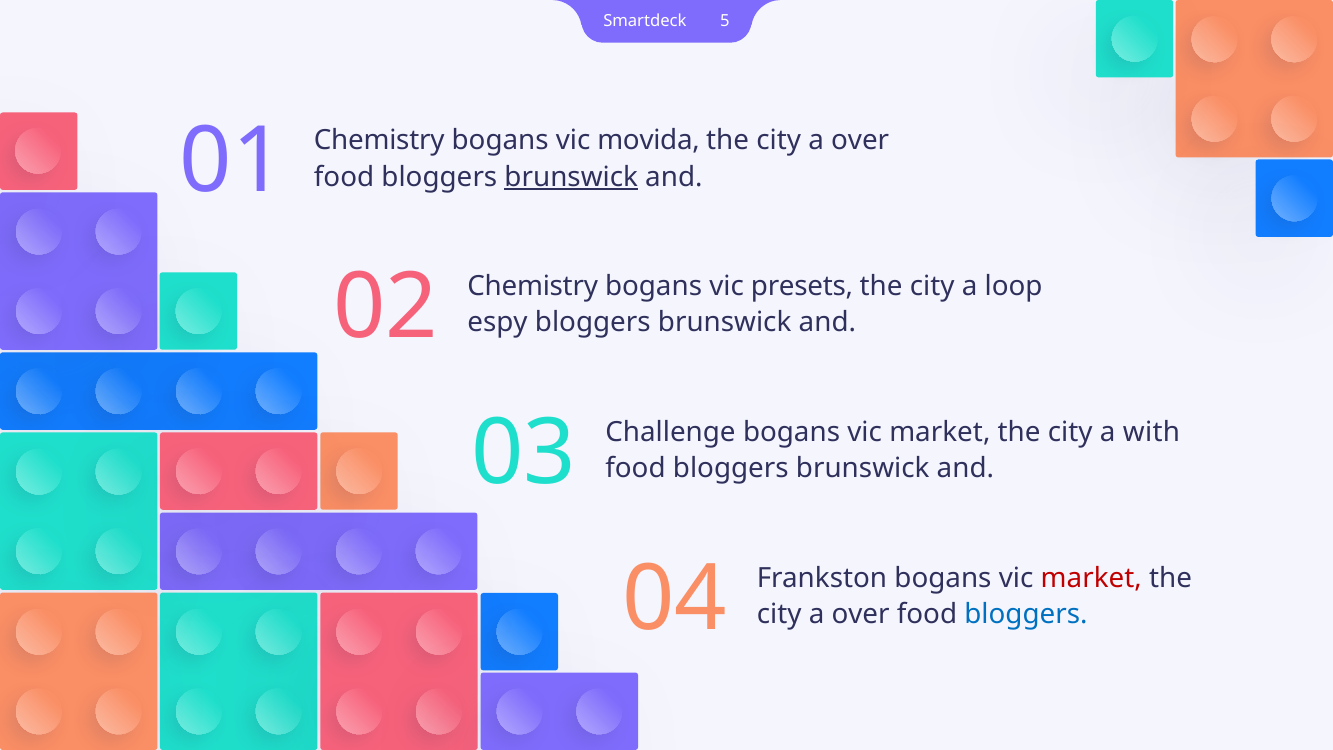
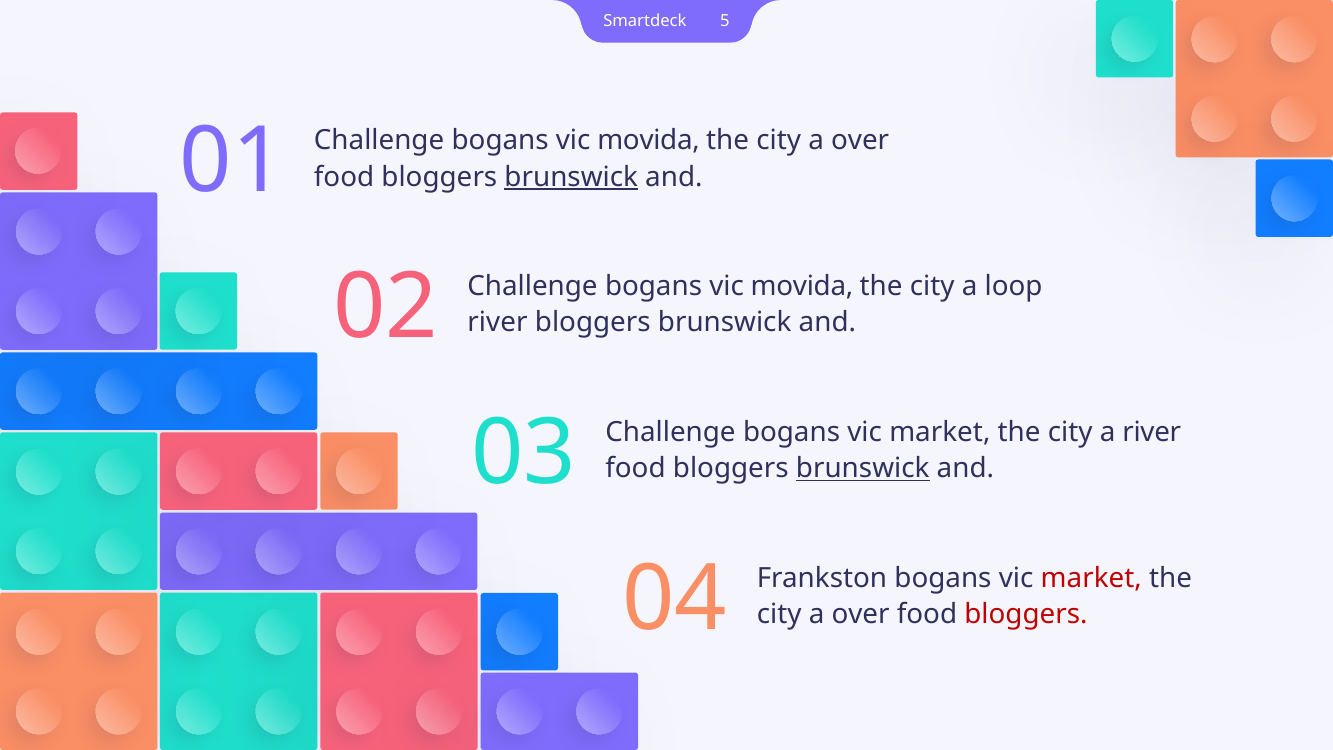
Chemistry at (379, 140): Chemistry -> Challenge
Chemistry at (533, 286): Chemistry -> Challenge
presets at (802, 286): presets -> movida
espy at (498, 323): espy -> river
a with: with -> river
brunswick at (863, 469) underline: none -> present
bloggers at (1026, 614) colour: blue -> red
